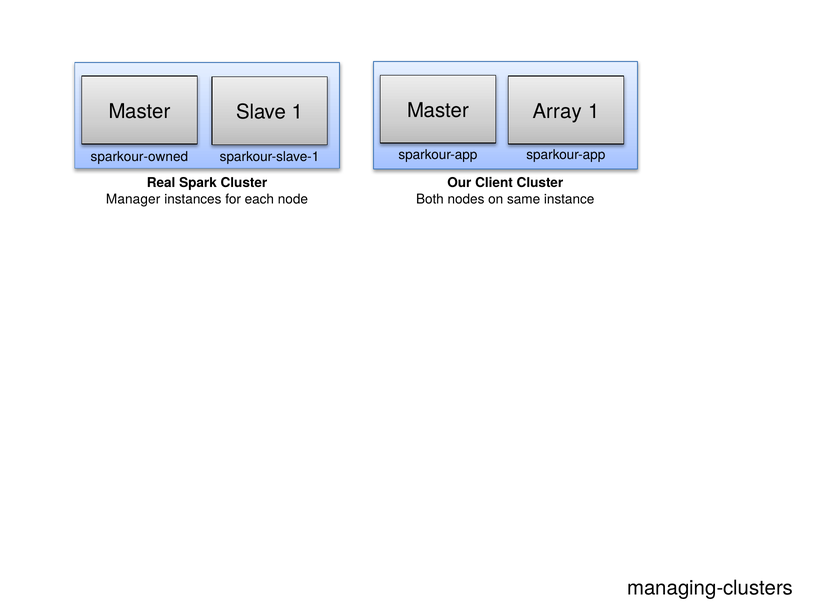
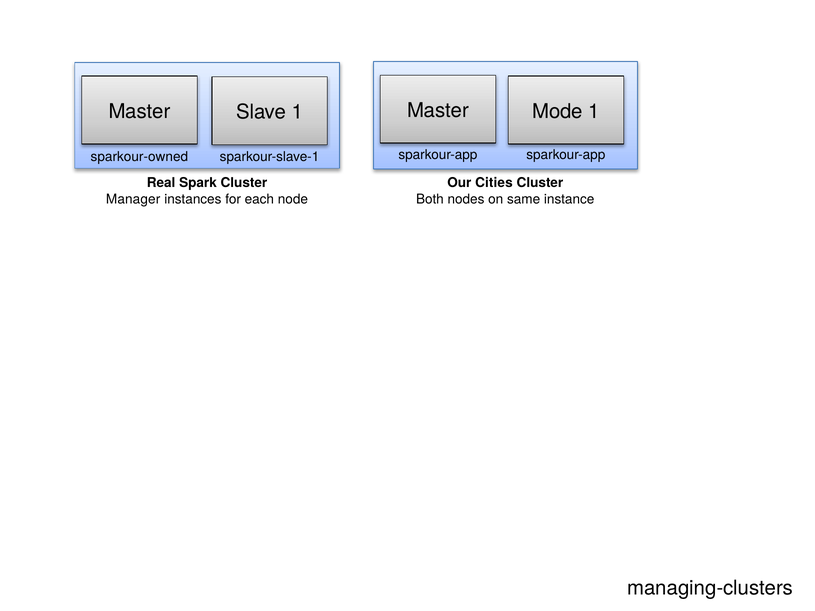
Array: Array -> Mode
Client: Client -> Cities
